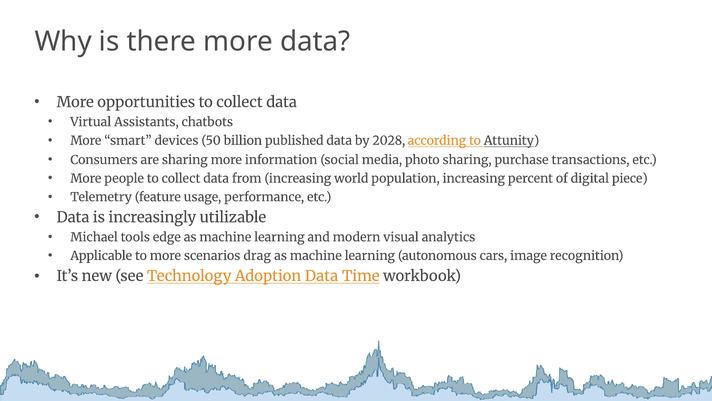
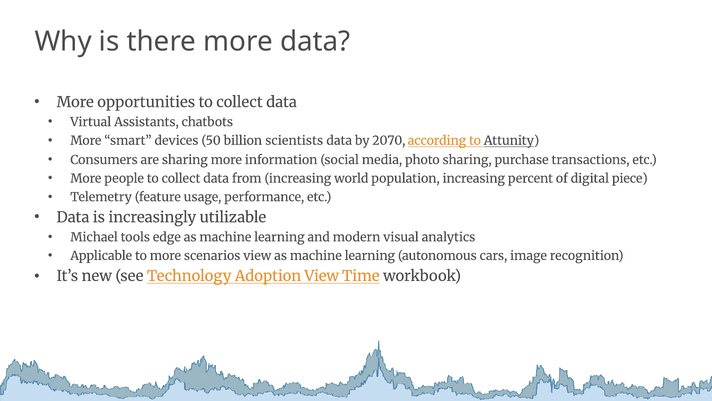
published: published -> scientists
2028: 2028 -> 2070
scenarios drag: drag -> view
Adoption Data: Data -> View
